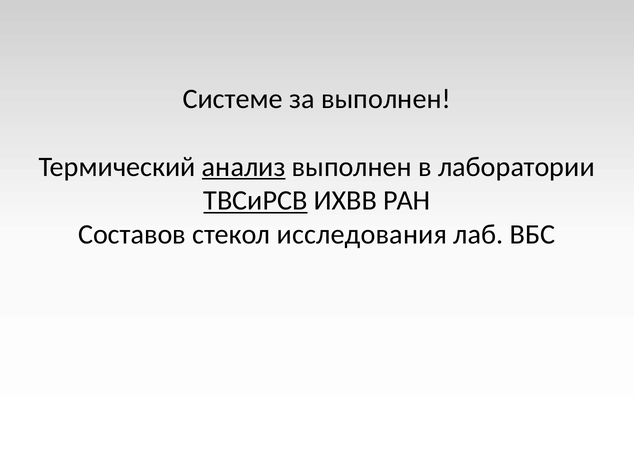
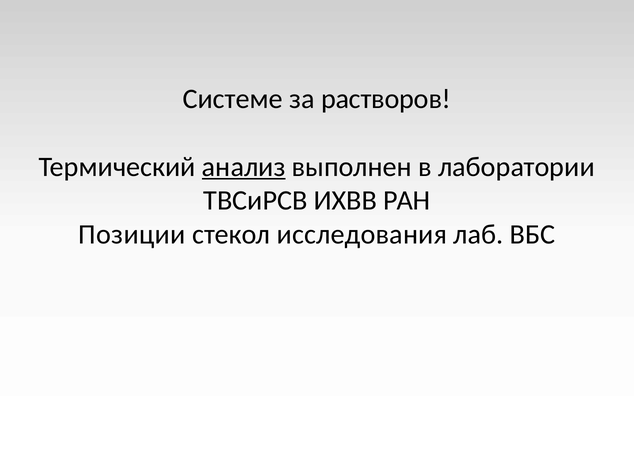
за выполнен: выполнен -> растворов
ТВСиРСВ underline: present -> none
Составов: Составов -> Позиции
